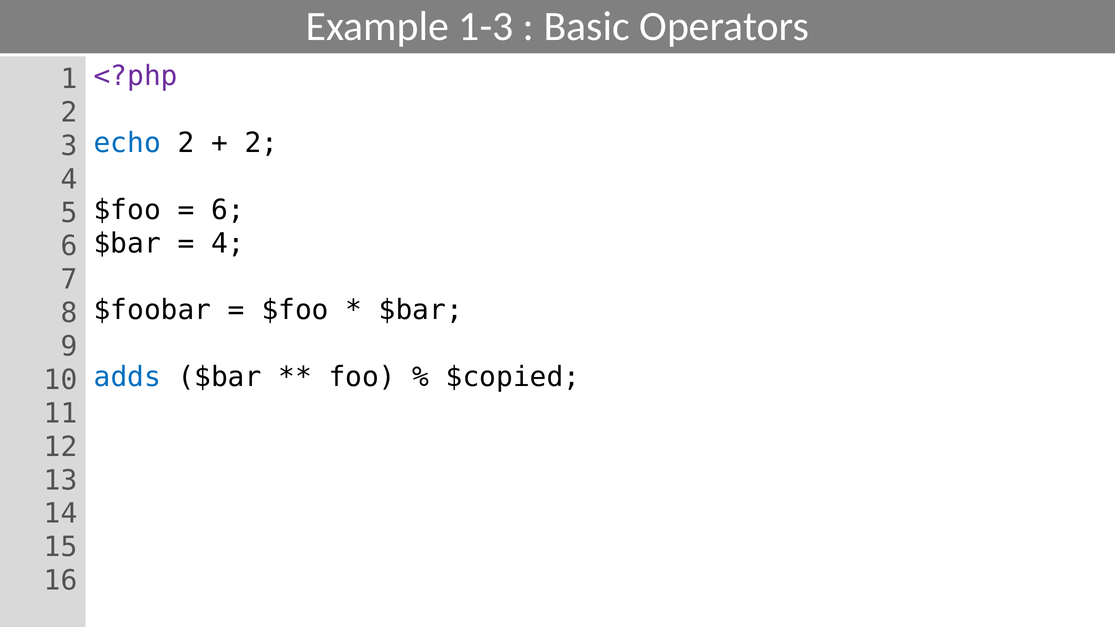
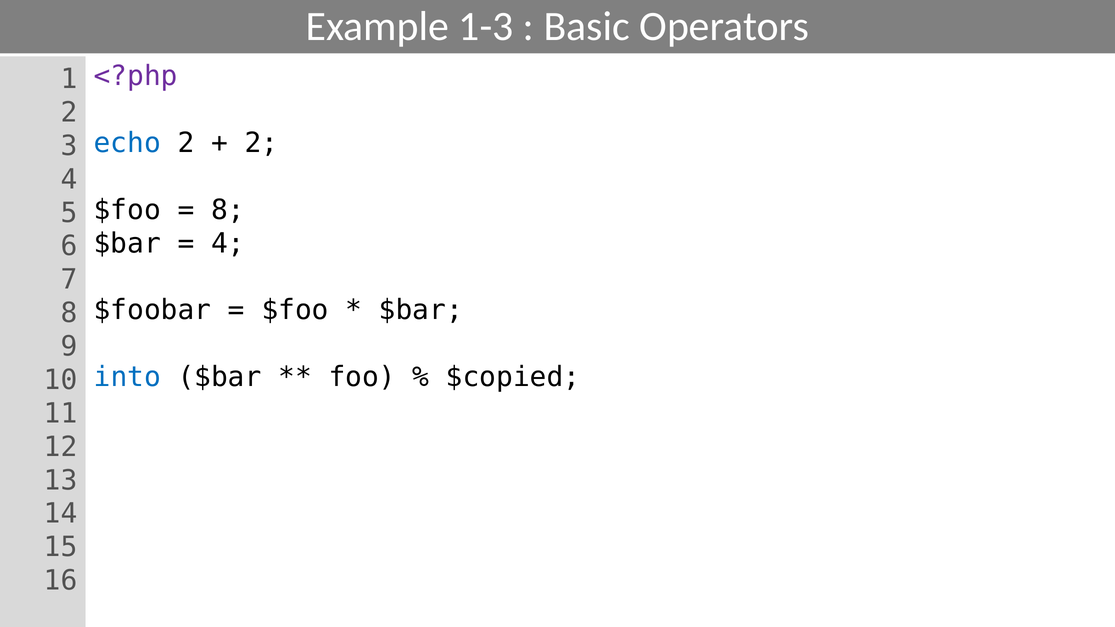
6 at (228, 210): 6 -> 8
adds: adds -> into
